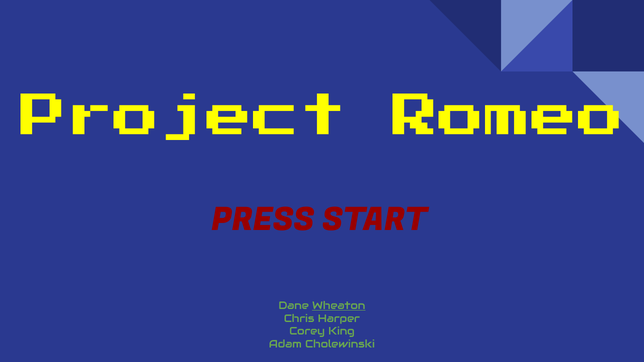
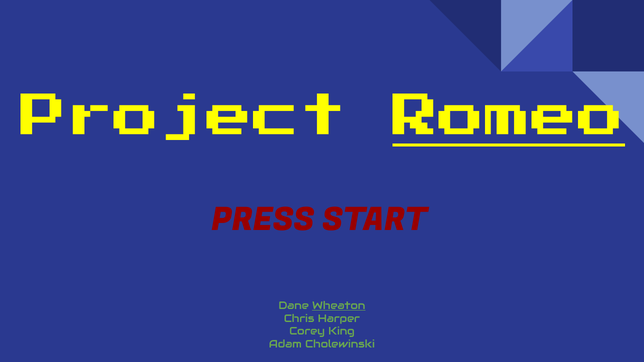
Romeo underline: none -> present
